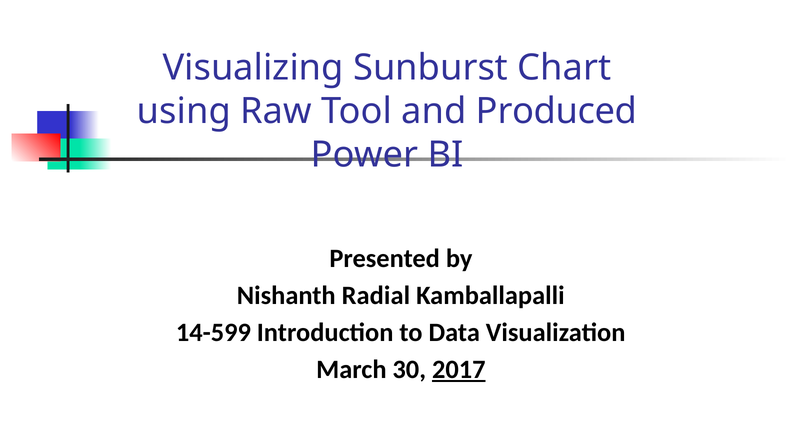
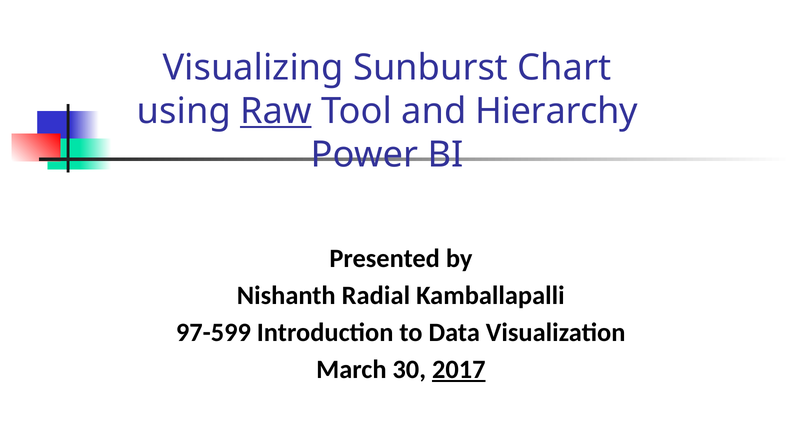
Raw underline: none -> present
Produced: Produced -> Hierarchy
14-599: 14-599 -> 97-599
